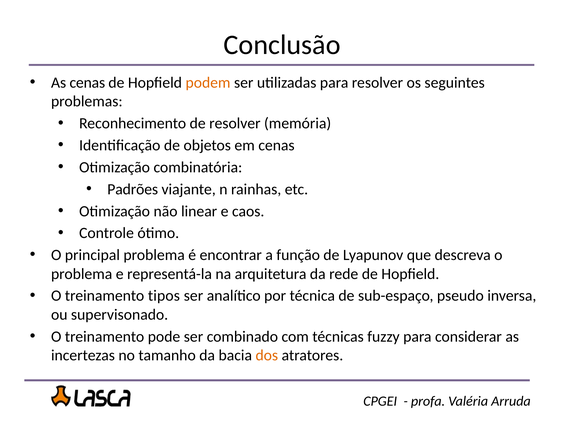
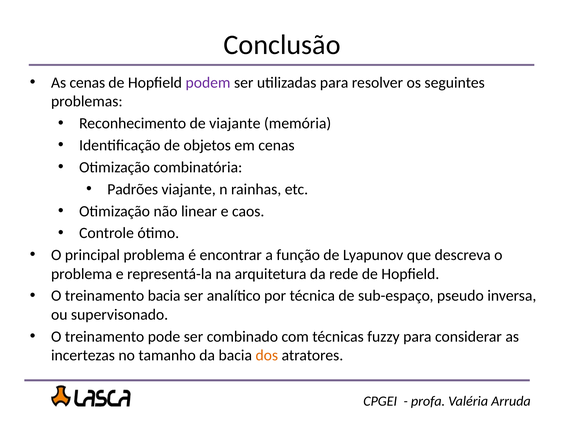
podem colour: orange -> purple
de resolver: resolver -> viajante
treinamento tipos: tipos -> bacia
